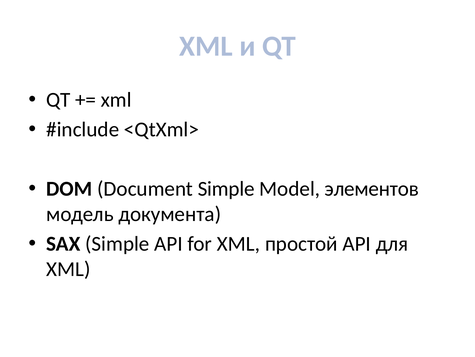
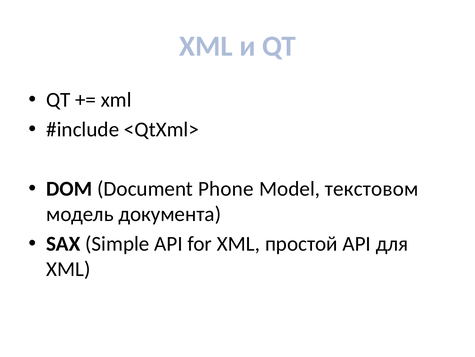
Document Simple: Simple -> Phone
элементов: элементов -> текстовом
